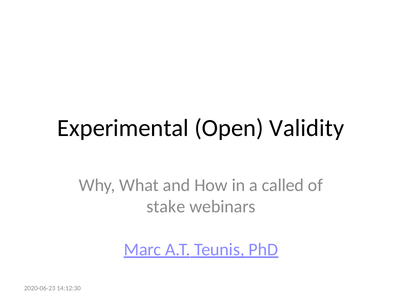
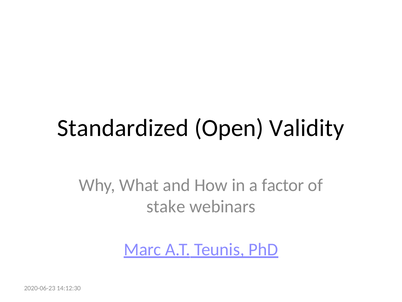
Experimental: Experimental -> Standardized
called: called -> factor
